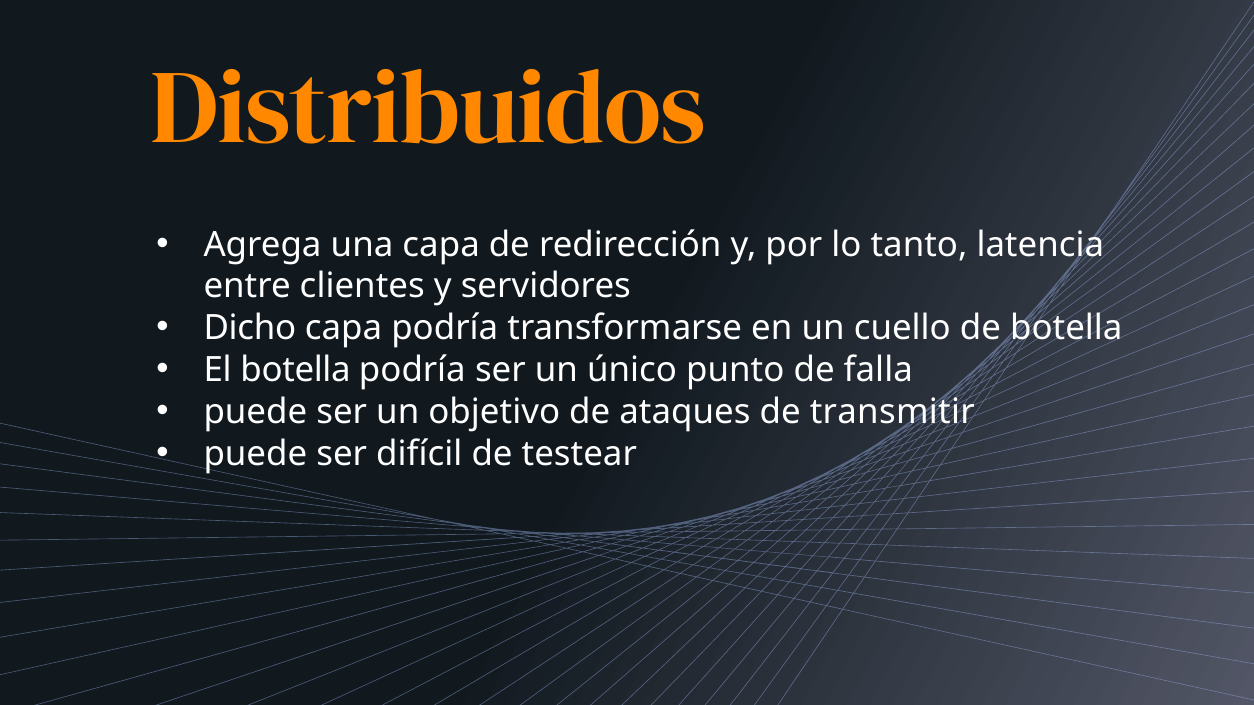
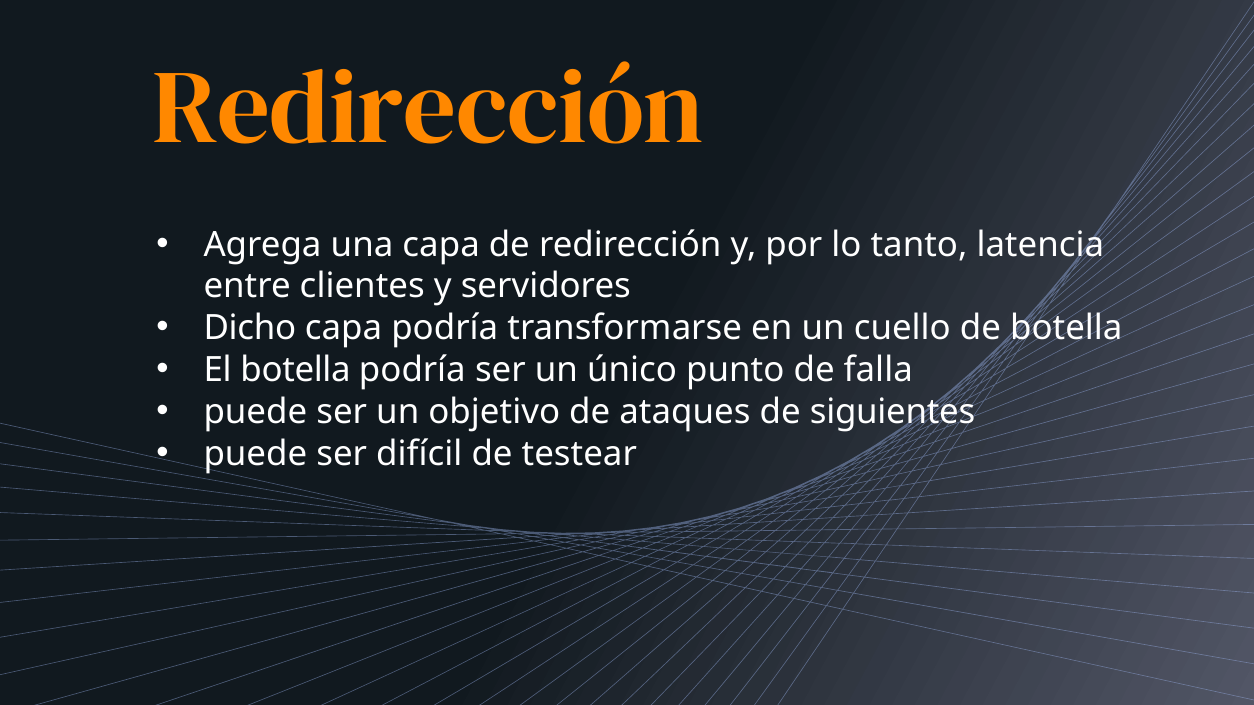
Distribuidos at (428, 108): Distribuidos -> Redirección
transmitir: transmitir -> siguientes
